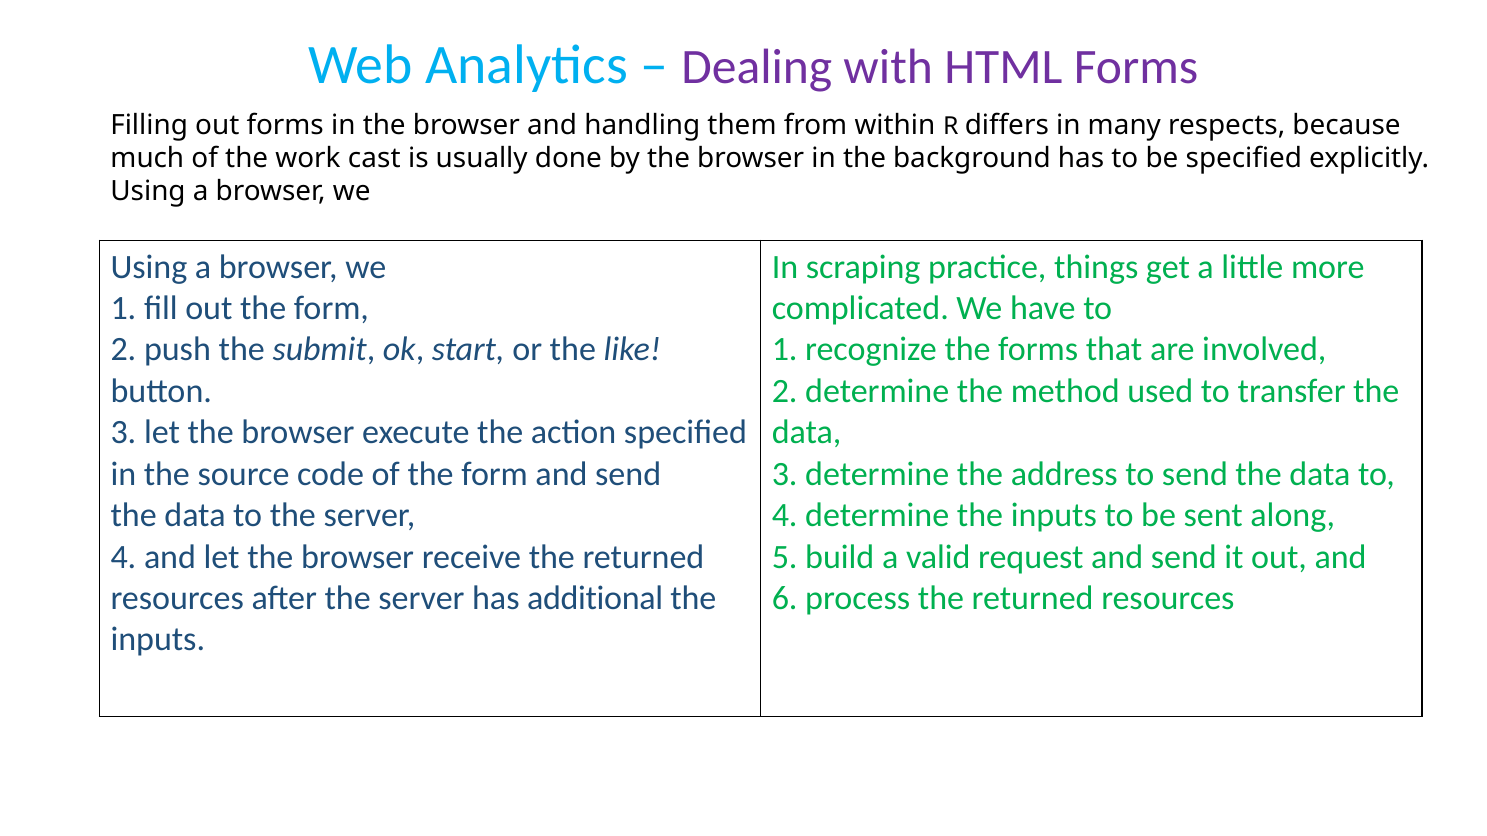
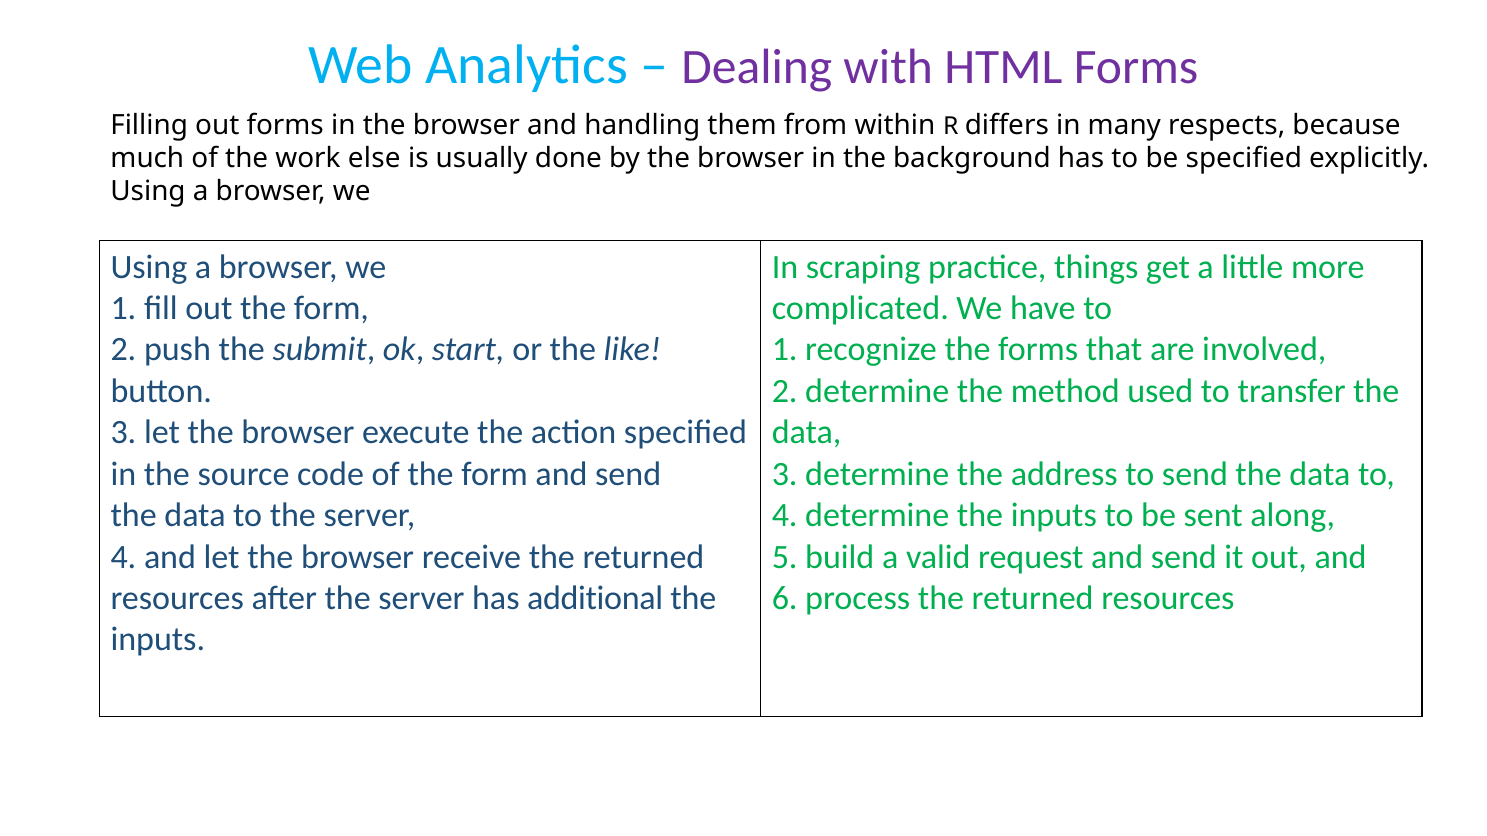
cast: cast -> else
